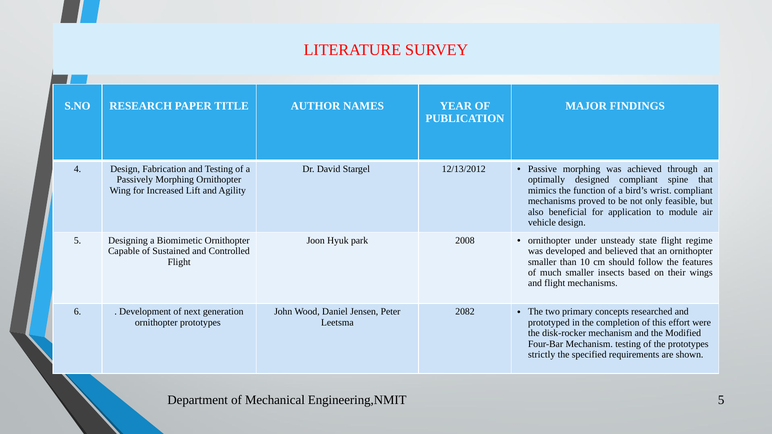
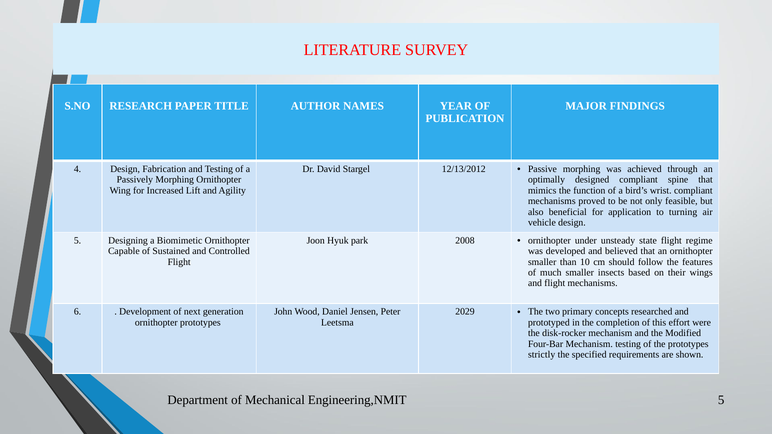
module: module -> turning
2082: 2082 -> 2029
